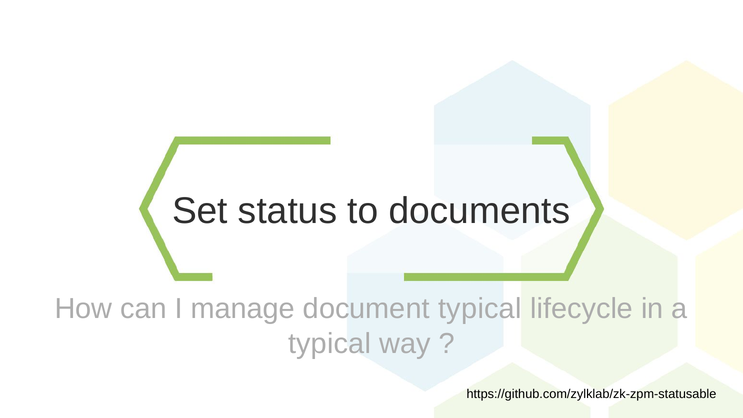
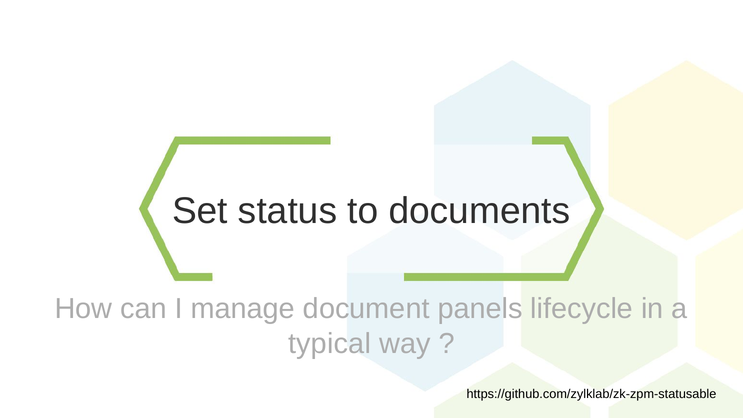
document typical: typical -> panels
